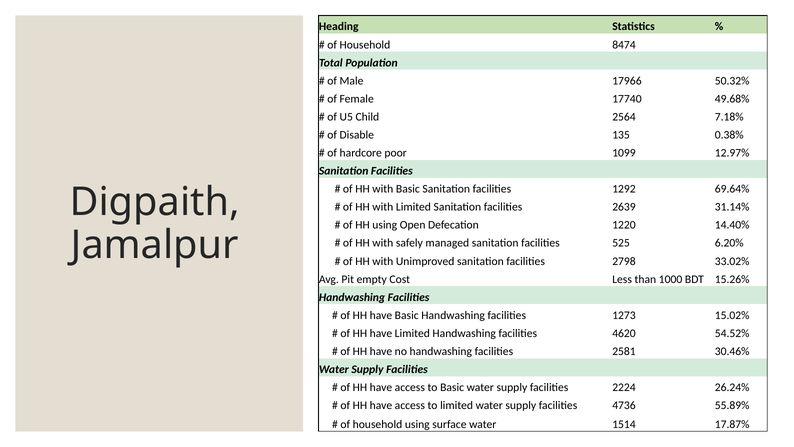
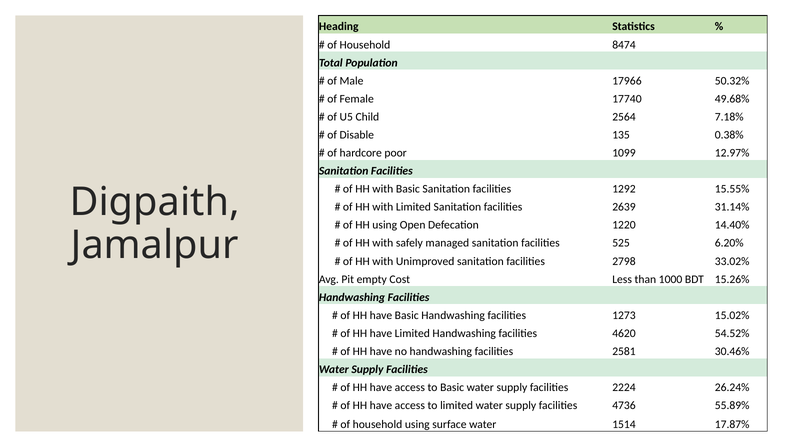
69.64%: 69.64% -> 15.55%
